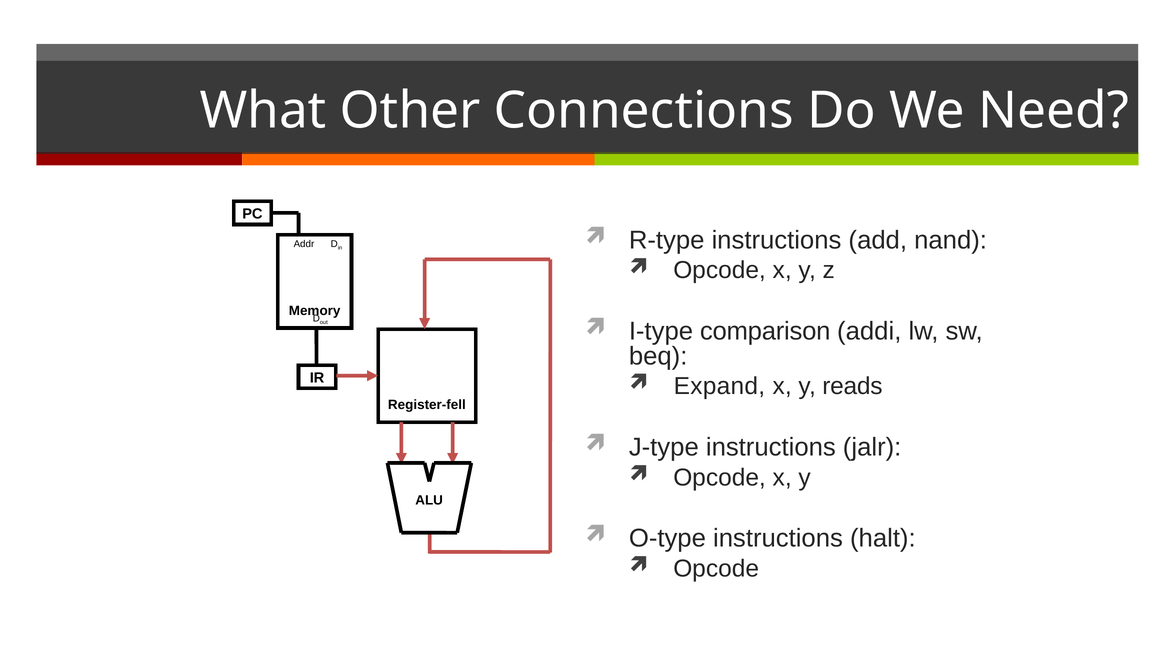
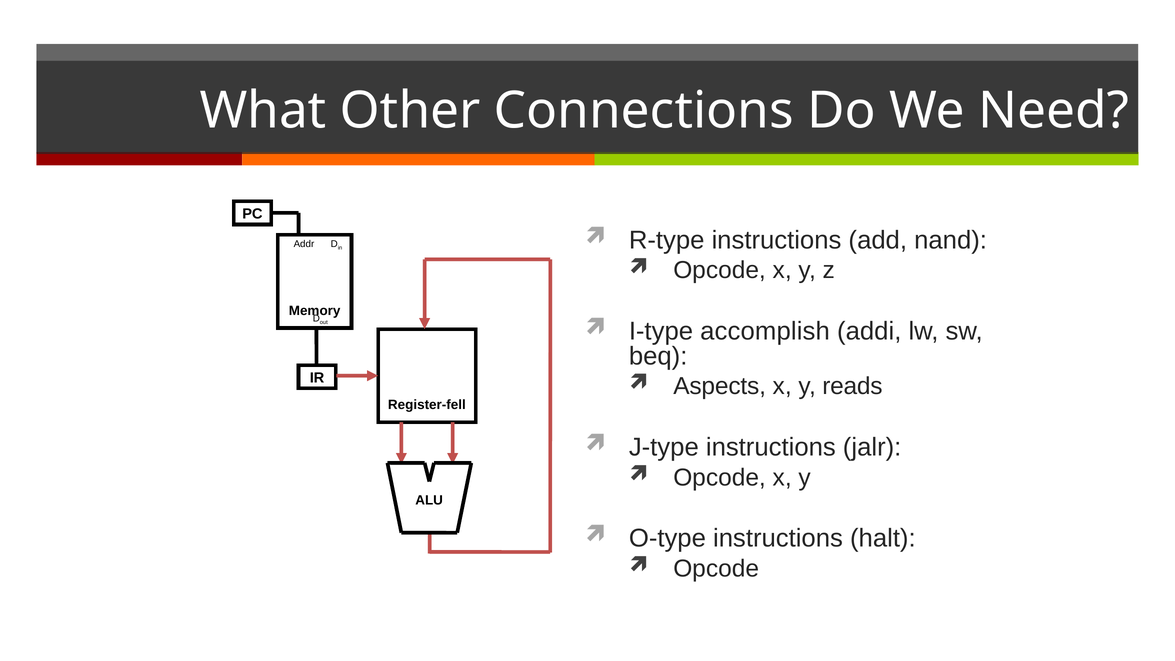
comparison: comparison -> accomplish
Expand: Expand -> Aspects
